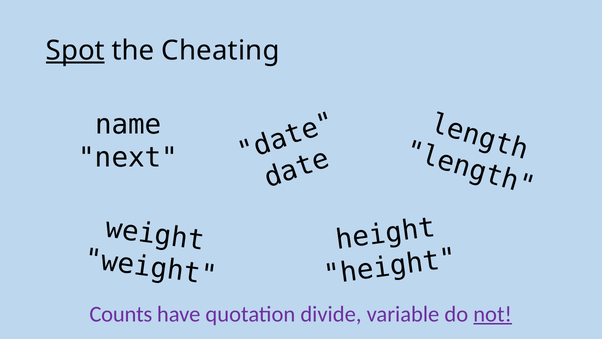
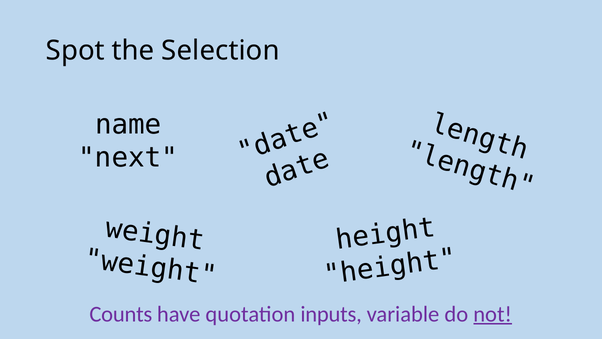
Spot underline: present -> none
Cheating: Cheating -> Selection
divide: divide -> inputs
